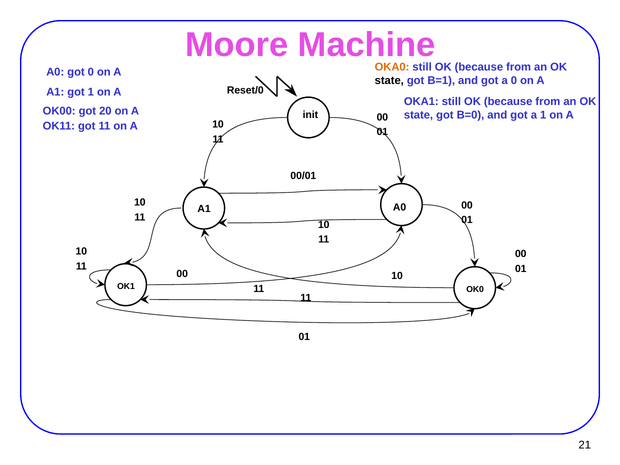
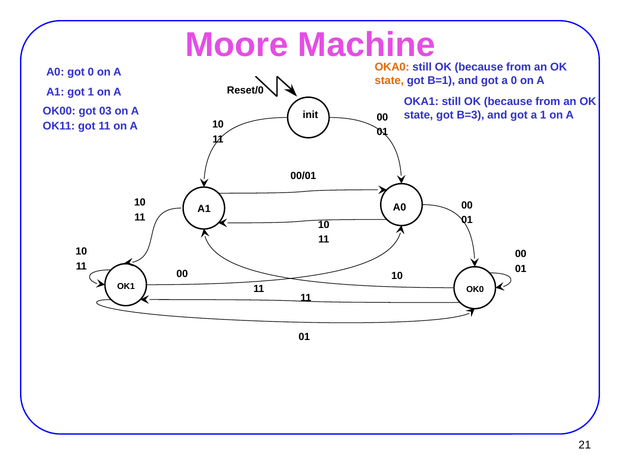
state at (389, 81) colour: black -> orange
20: 20 -> 03
B=0: B=0 -> B=3
